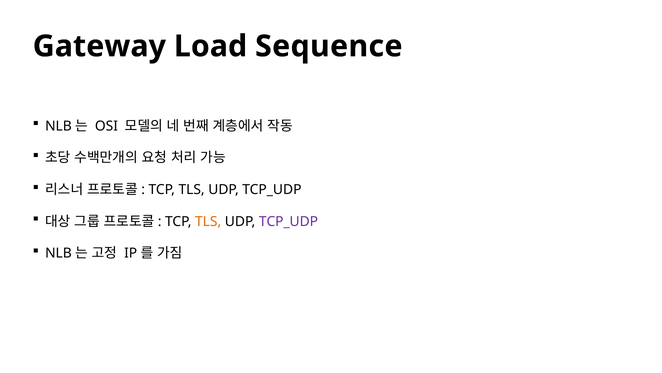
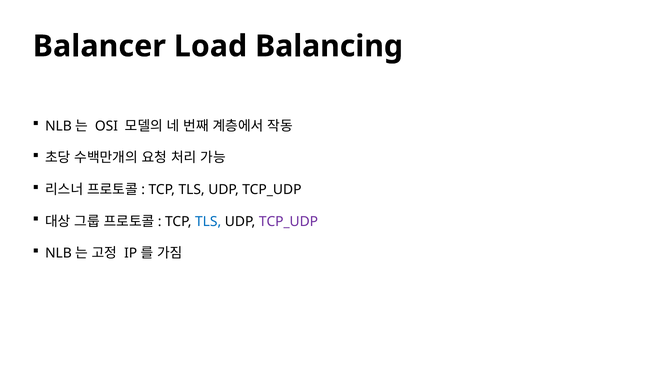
Gateway: Gateway -> Balancer
Sequence: Sequence -> Balancing
TLS at (208, 221) colour: orange -> blue
